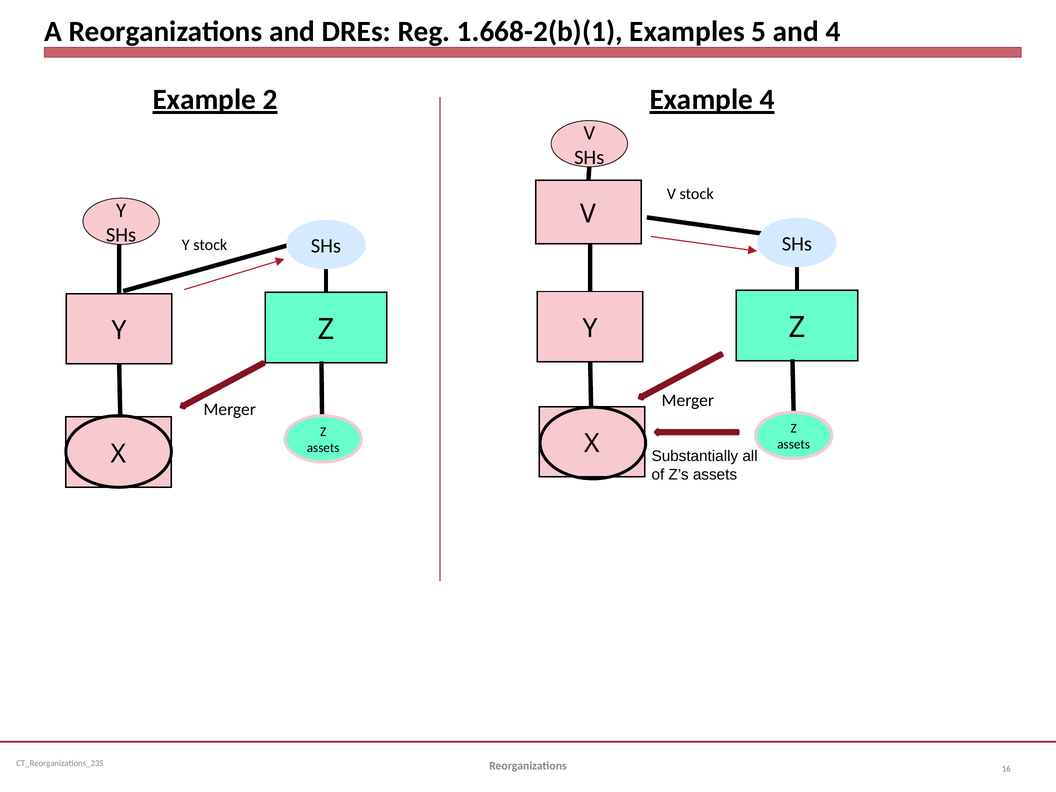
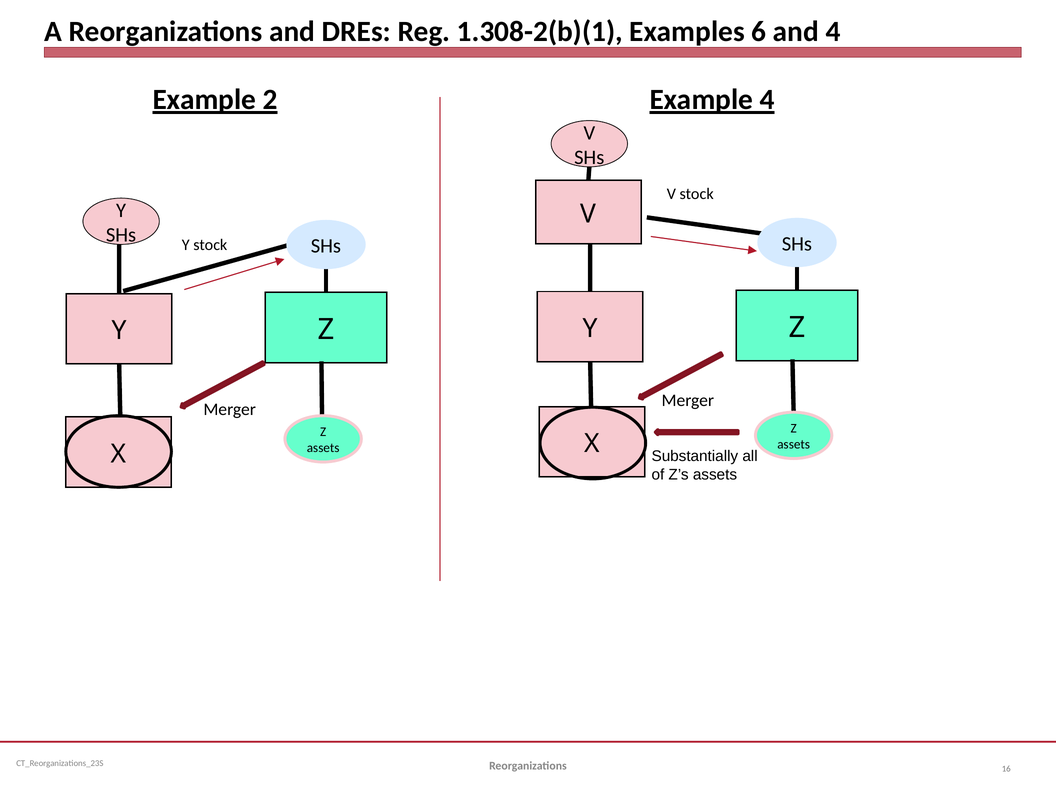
1.668-2(b)(1: 1.668-2(b)(1 -> 1.308-2(b)(1
5: 5 -> 6
